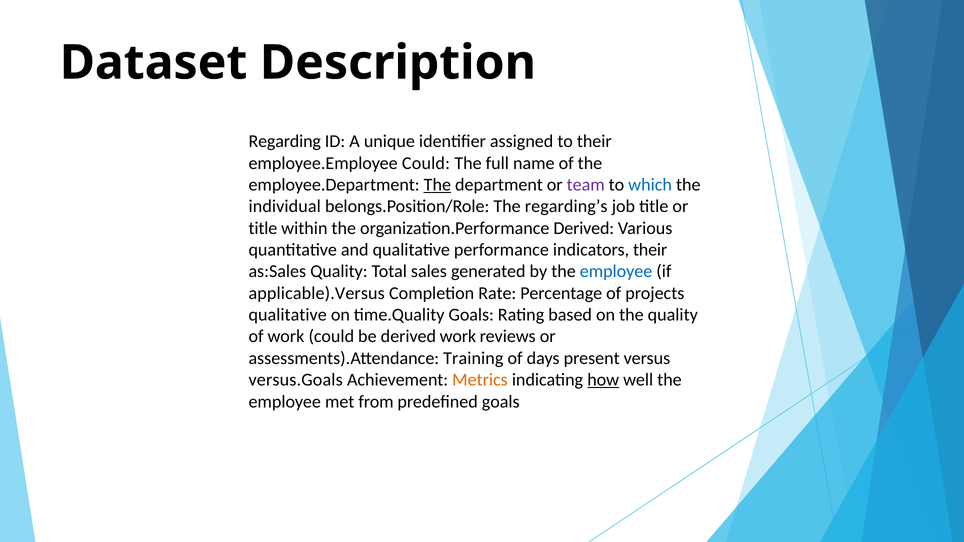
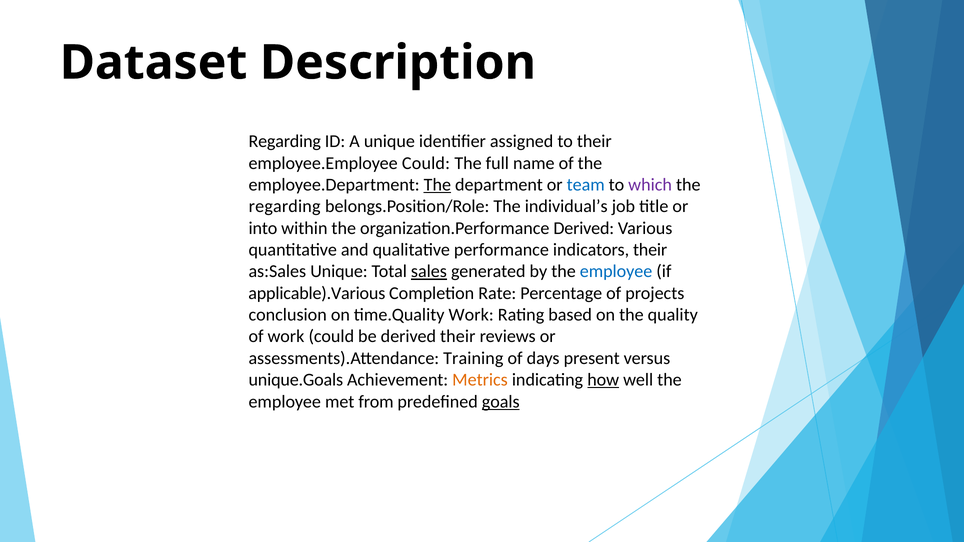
team colour: purple -> blue
which colour: blue -> purple
individual at (285, 207): individual -> regarding
regarding’s: regarding’s -> individual’s
title at (263, 228): title -> into
as:Sales Quality: Quality -> Unique
sales underline: none -> present
applicable).Versus: applicable).Versus -> applicable).Various
qualitative at (288, 315): qualitative -> conclusion
time.Quality Goals: Goals -> Work
derived work: work -> their
versus.Goals: versus.Goals -> unique.Goals
goals at (501, 402) underline: none -> present
